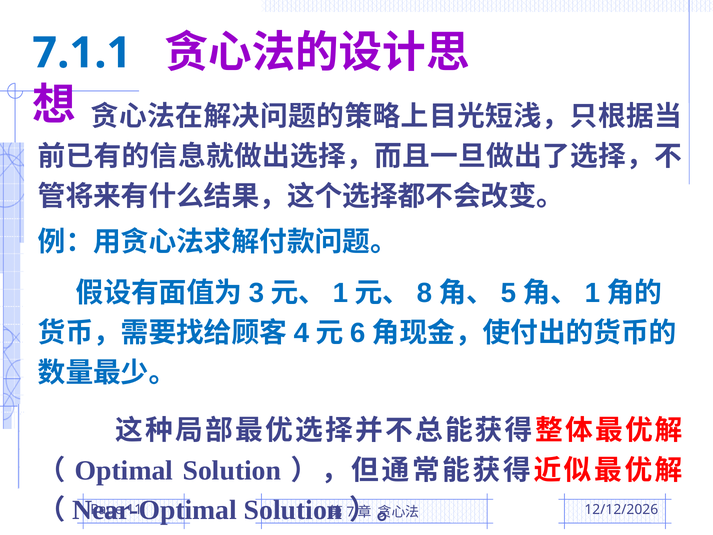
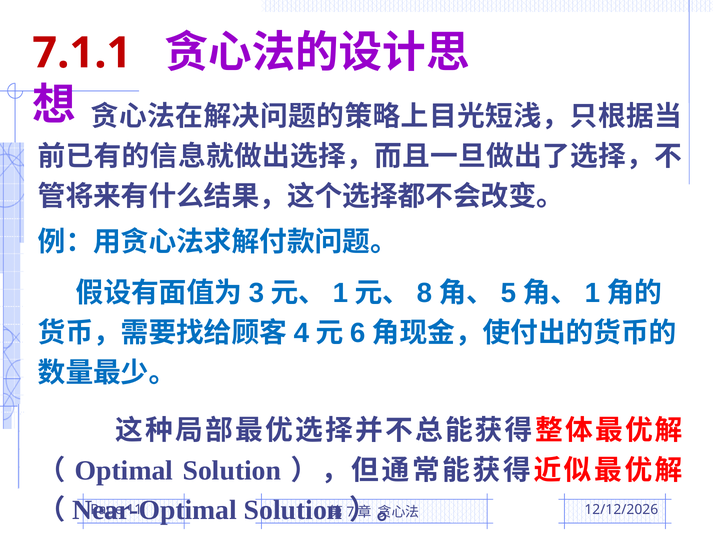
7.1.1 colour: blue -> red
